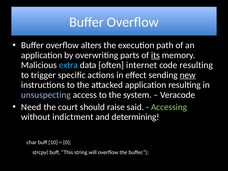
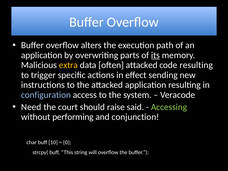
extra colour: light blue -> yellow
often internet: internet -> attacked
new underline: present -> none
unsuspecting: unsuspecting -> configuration
indictment: indictment -> performing
determining: determining -> conjunction
